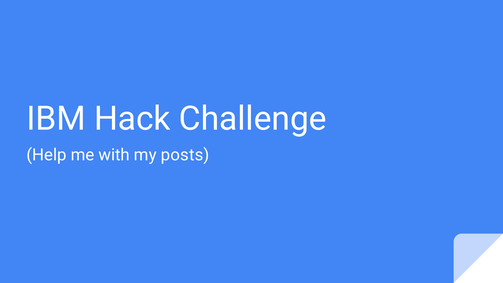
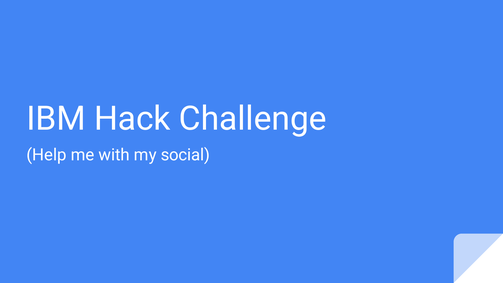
posts: posts -> social
